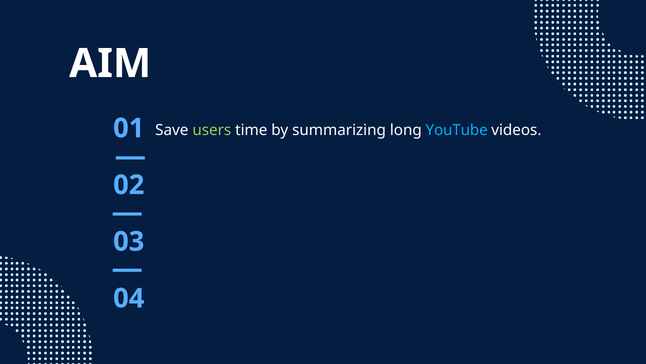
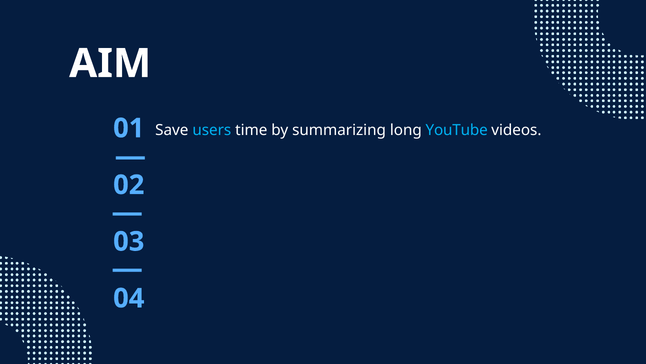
users colour: light green -> light blue
